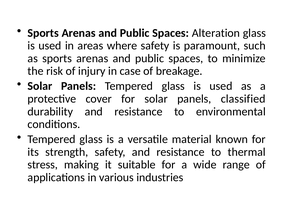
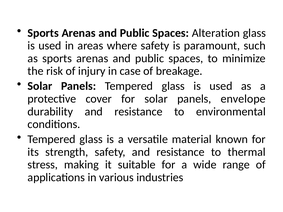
classified: classified -> envelope
